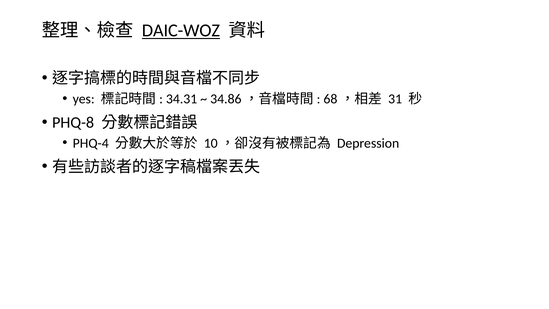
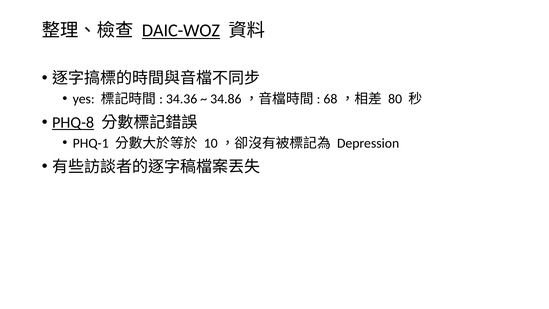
34.31: 34.31 -> 34.36
31: 31 -> 80
PHQ-8 underline: none -> present
PHQ-4: PHQ-4 -> PHQ-1
